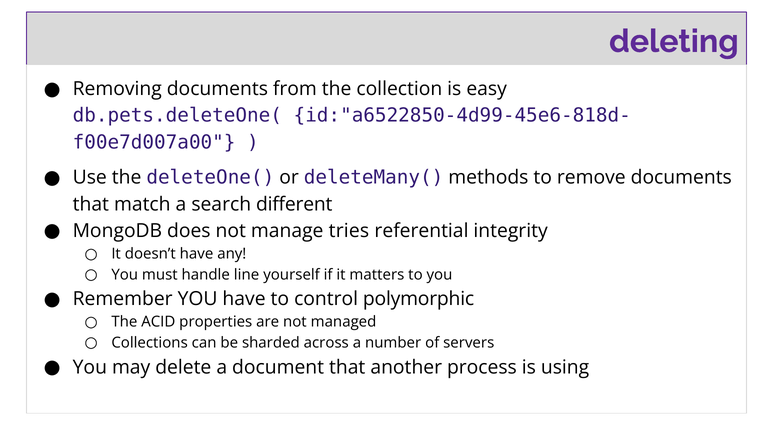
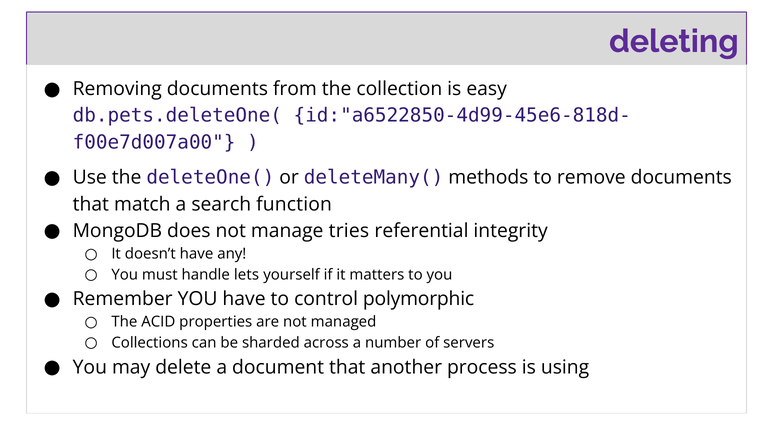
different: different -> function
line: line -> lets
